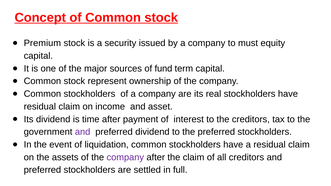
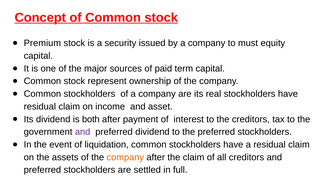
fund: fund -> paid
time: time -> both
company at (125, 157) colour: purple -> orange
